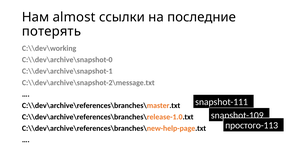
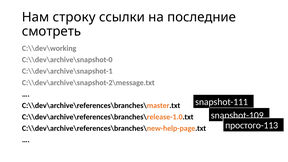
almost: almost -> строку
потерять: потерять -> смотреть
